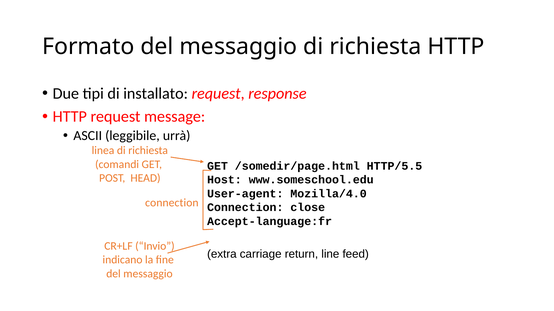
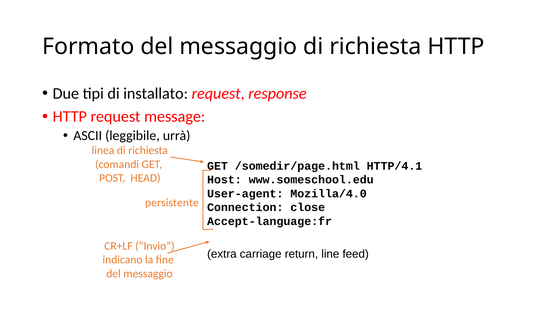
HTTP/5.5: HTTP/5.5 -> HTTP/4.1
connection at (172, 203): connection -> persistente
